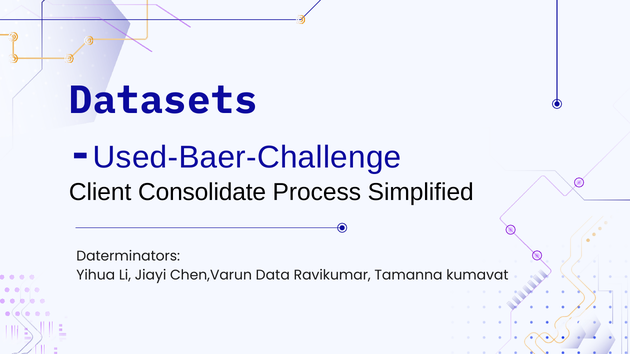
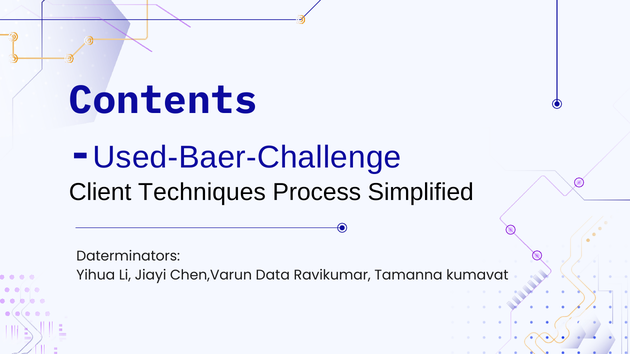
Datasets: Datasets -> Contents
Consolidate: Consolidate -> Techniques
